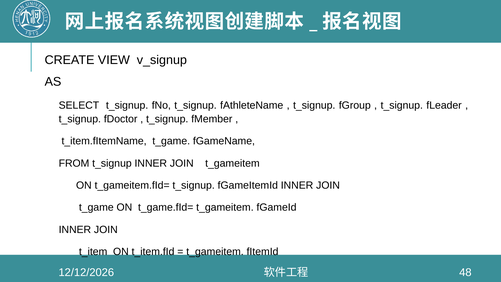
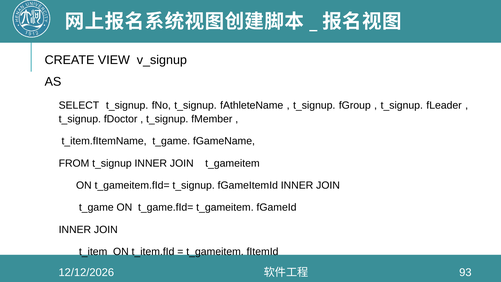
48: 48 -> 93
